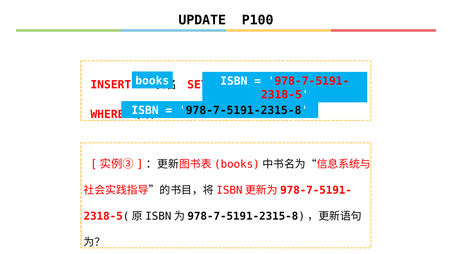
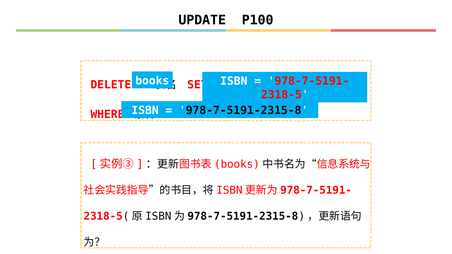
INSERT: INSERT -> DELETE
